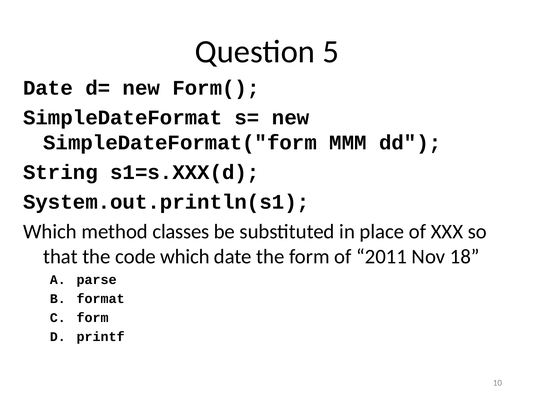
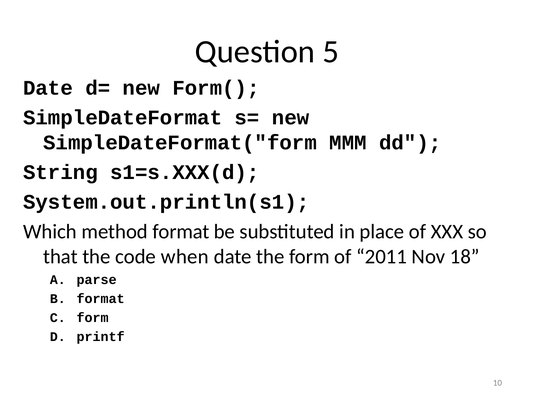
method classes: classes -> format
code which: which -> when
